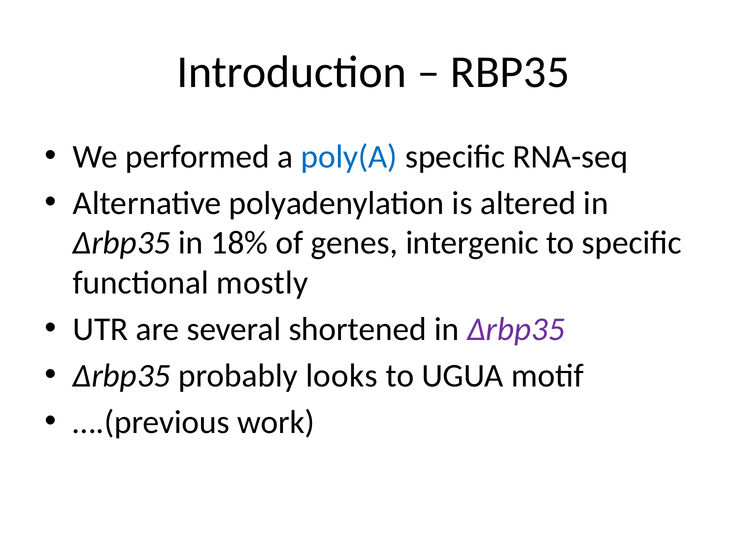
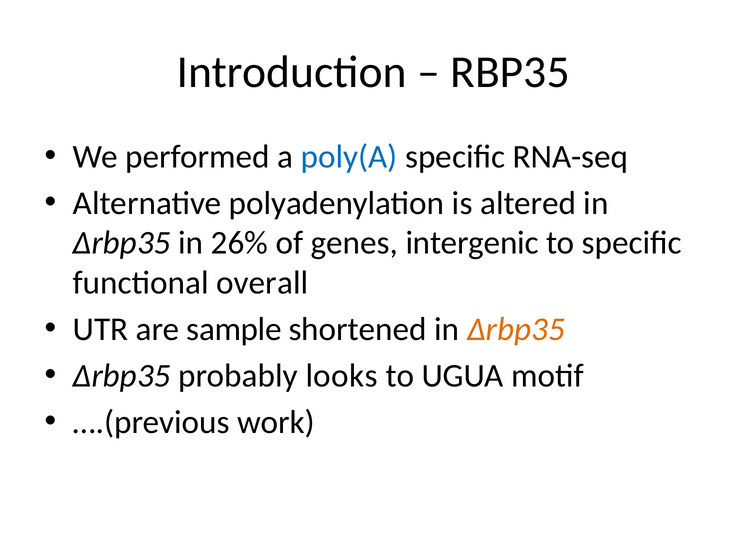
18%: 18% -> 26%
mostly: mostly -> overall
several: several -> sample
∆rbp35 at (516, 329) colour: purple -> orange
